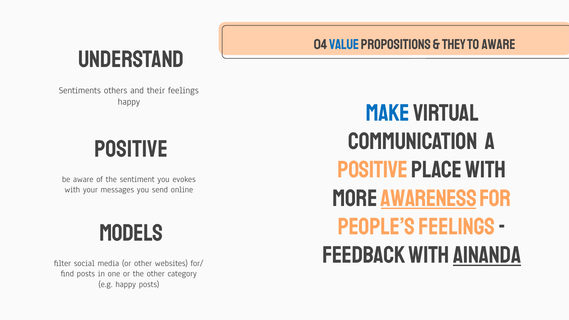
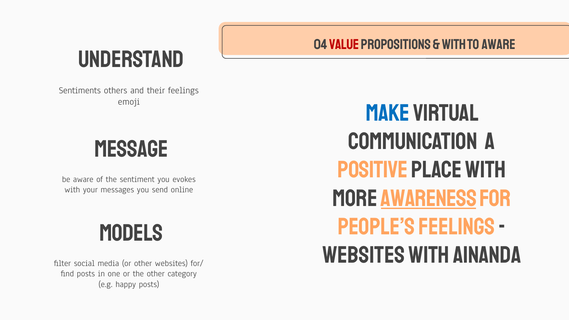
value colour: blue -> red
they at (454, 44): they -> with
happy at (129, 102): happy -> emoji
positive at (131, 149): positive -> message
feedback at (364, 255): feedback -> websites
AInanda underline: present -> none
